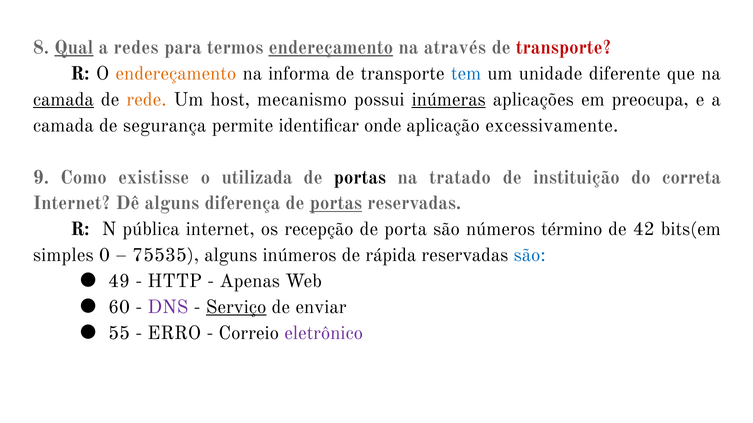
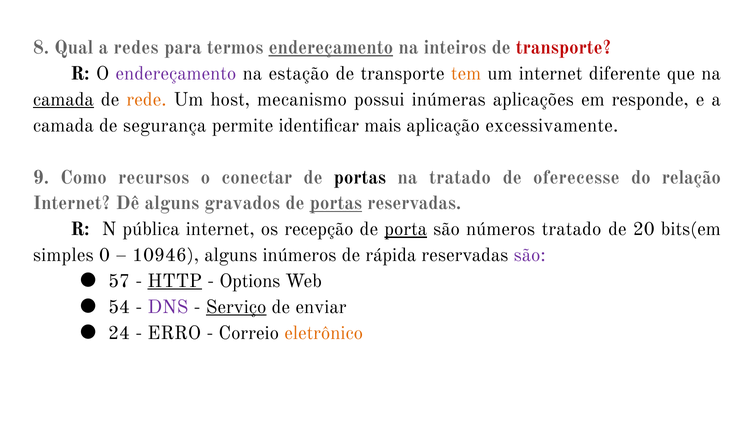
Qual underline: present -> none
através: através -> inteiros
endereçamento at (176, 74) colour: orange -> purple
informa: informa -> estação
tem colour: blue -> orange
um unidade: unidade -> internet
inúmeras underline: present -> none
preocupa: preocupa -> responde
onde: onde -> mais
existisse: existisse -> recursos
utilizada: utilizada -> conectar
instituição: instituição -> oferecesse
correta: correta -> relação
diferença: diferença -> gravados
porta underline: none -> present
números término: término -> tratado
42: 42 -> 20
75535: 75535 -> 10946
são at (530, 256) colour: blue -> purple
49: 49 -> 57
HTTP underline: none -> present
Apenas: Apenas -> Options
60: 60 -> 54
55: 55 -> 24
eletrônico colour: purple -> orange
